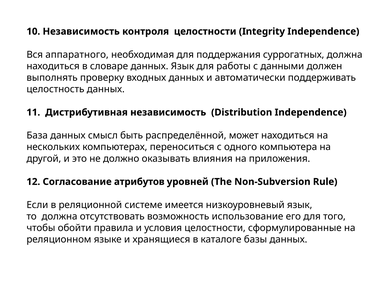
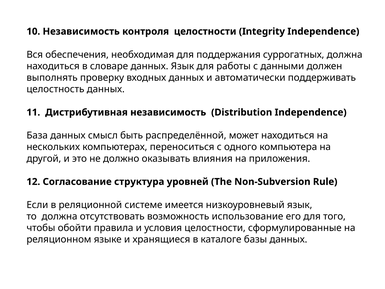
аппаратного: аппаратного -> обеспечения
атрибутов: атрибутов -> структура
